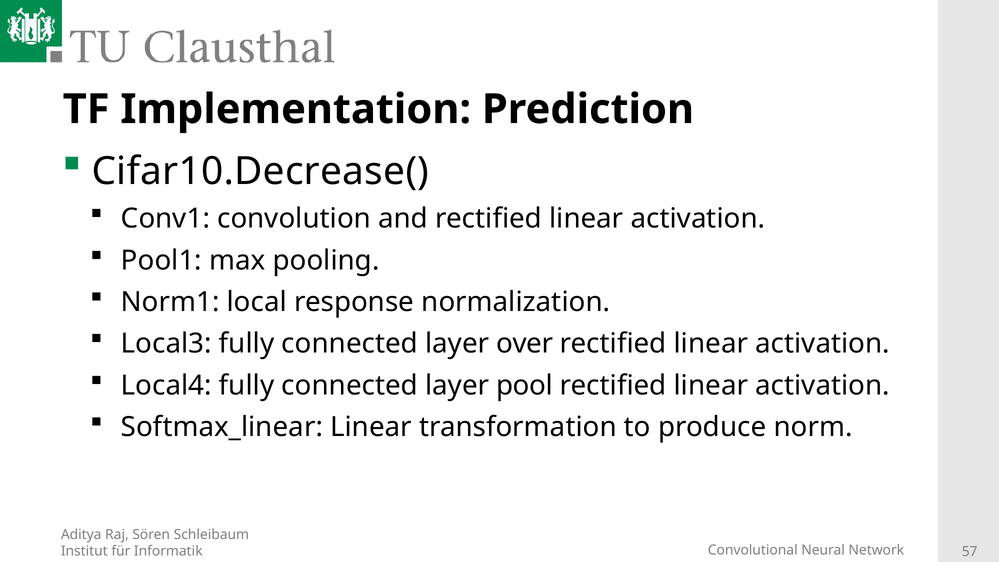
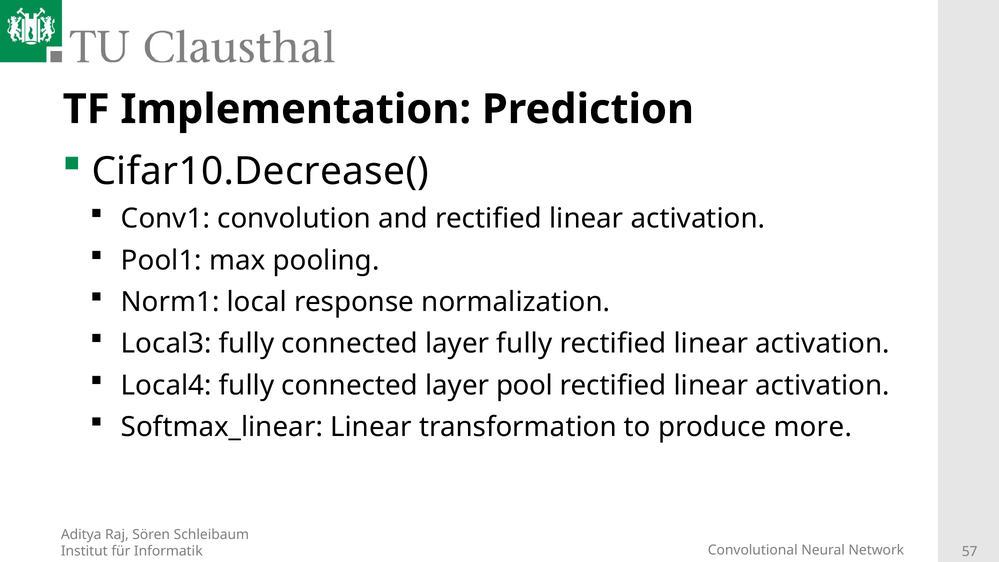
layer over: over -> fully
norm: norm -> more
